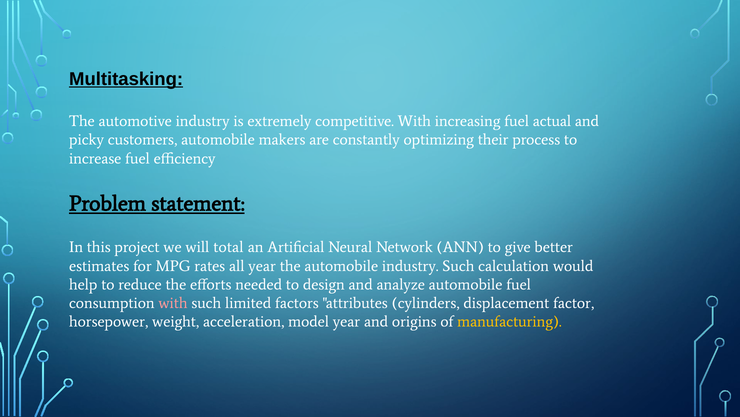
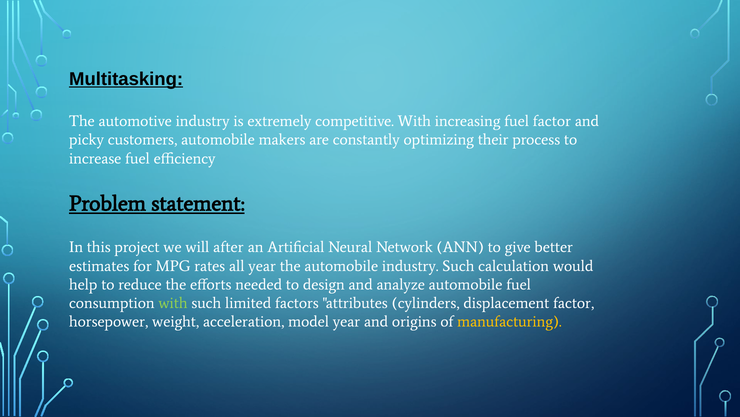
fuel actual: actual -> factor
total: total -> after
with at (173, 302) colour: pink -> light green
